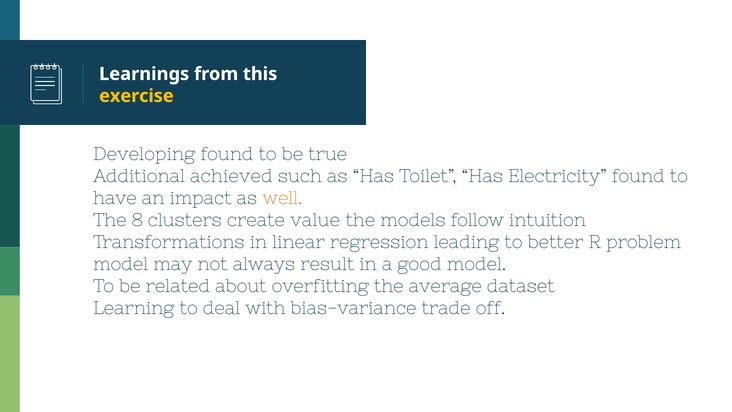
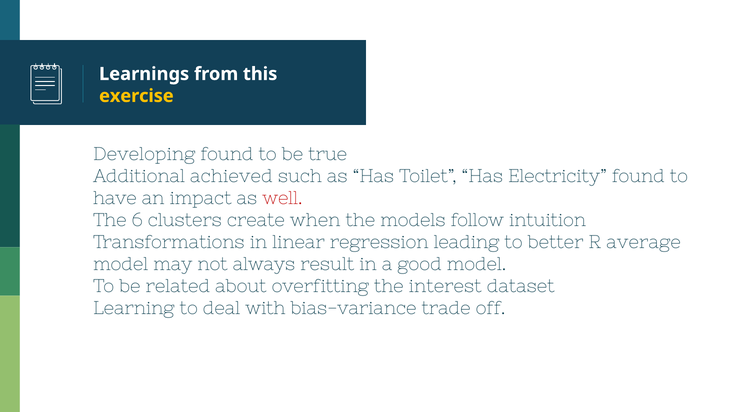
well colour: orange -> red
8: 8 -> 6
value: value -> when
problem: problem -> average
average: average -> interest
